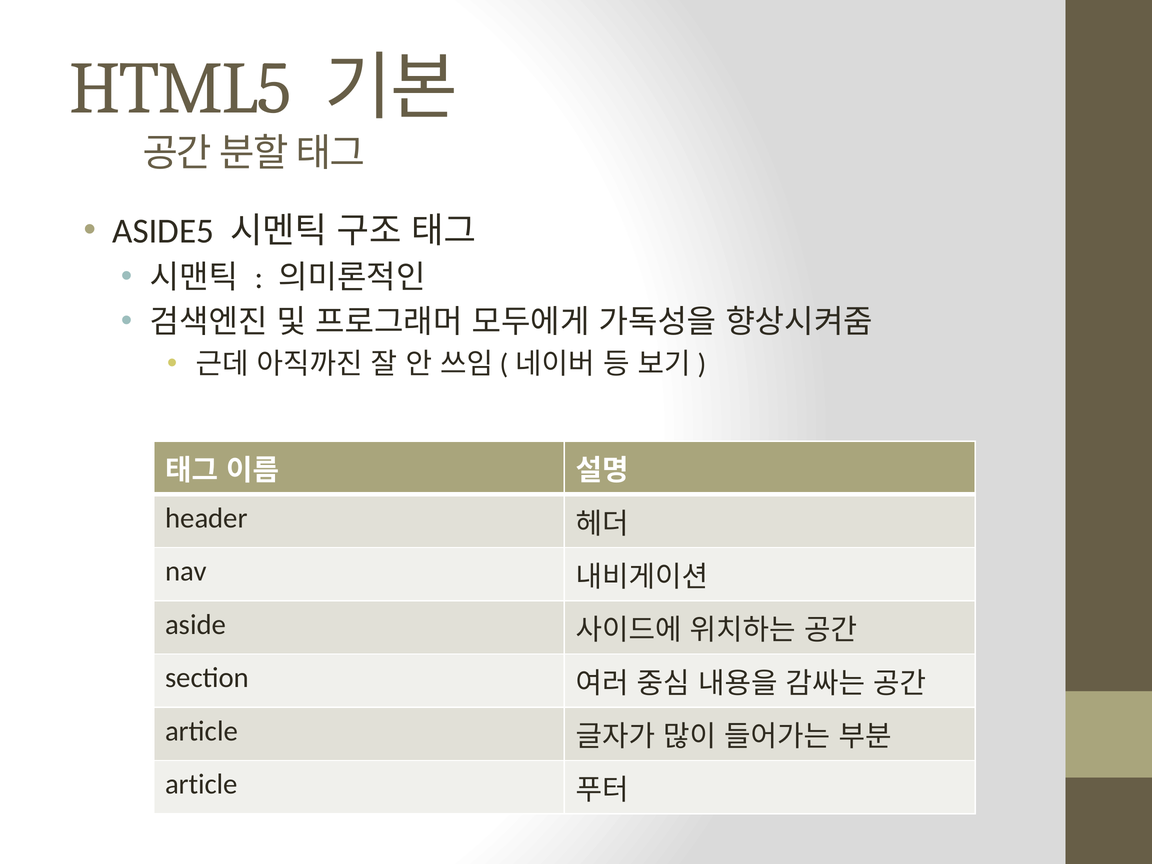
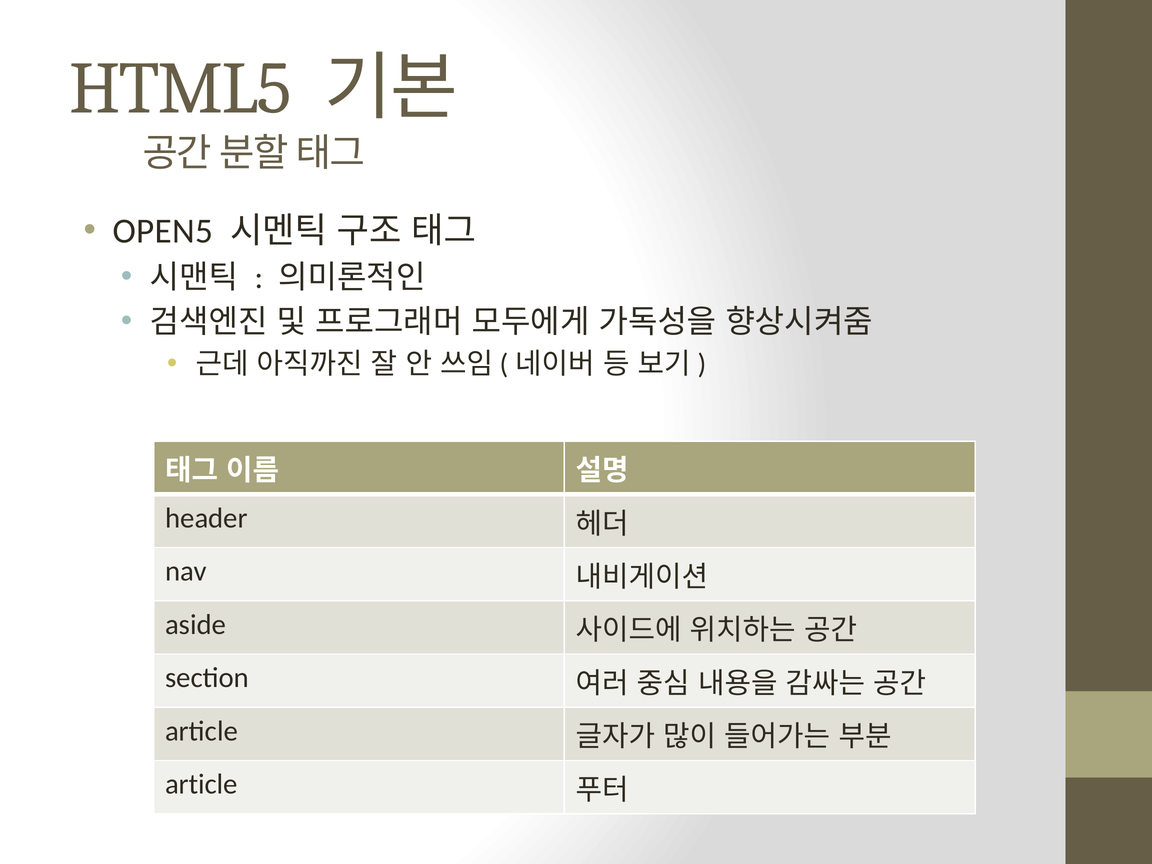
ASIDE5: ASIDE5 -> OPEN5
